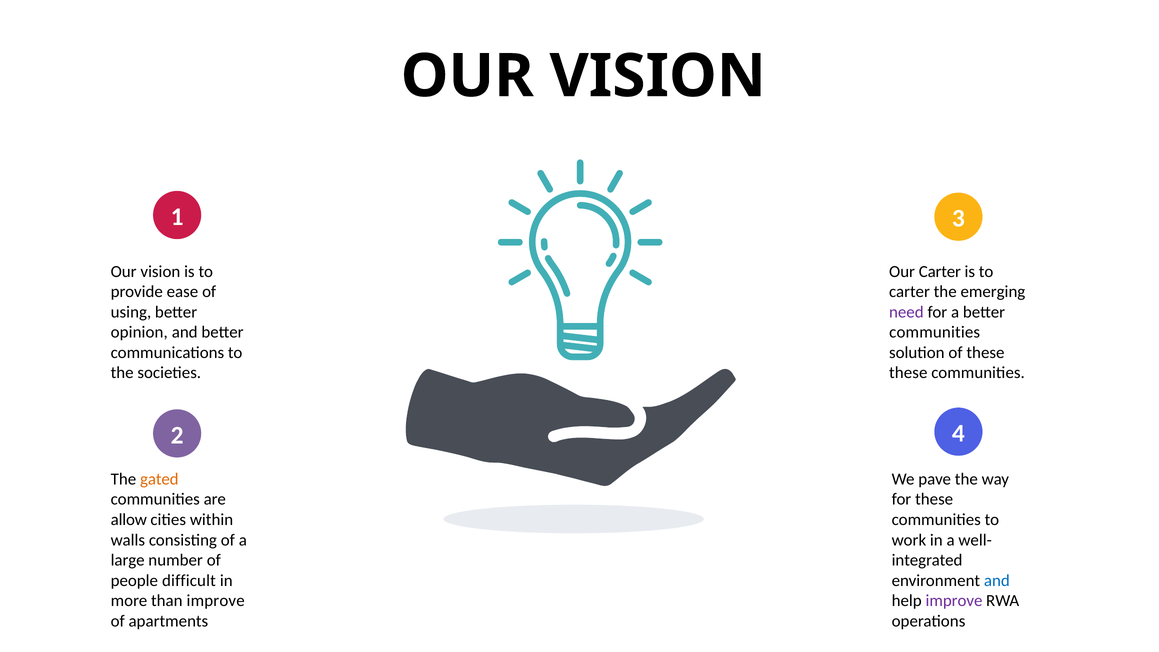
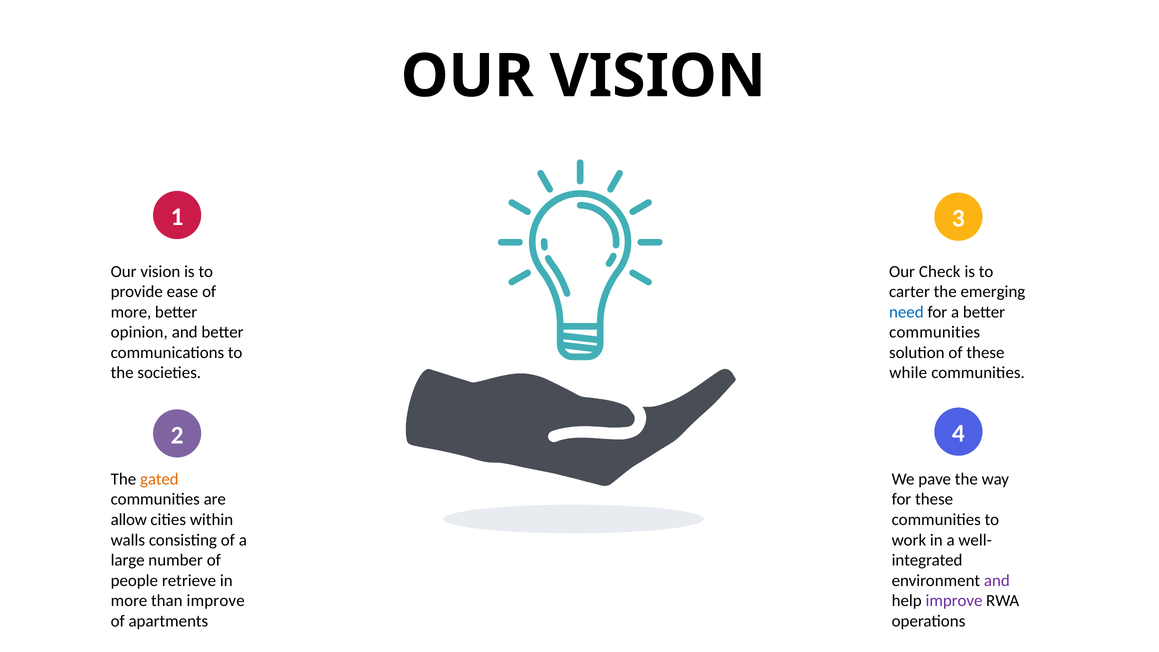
Our Carter: Carter -> Check
using at (131, 312): using -> more
need colour: purple -> blue
these at (908, 373): these -> while
difficult: difficult -> retrieve
and at (997, 581) colour: blue -> purple
